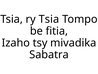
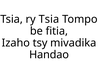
Sabatra: Sabatra -> Handao
